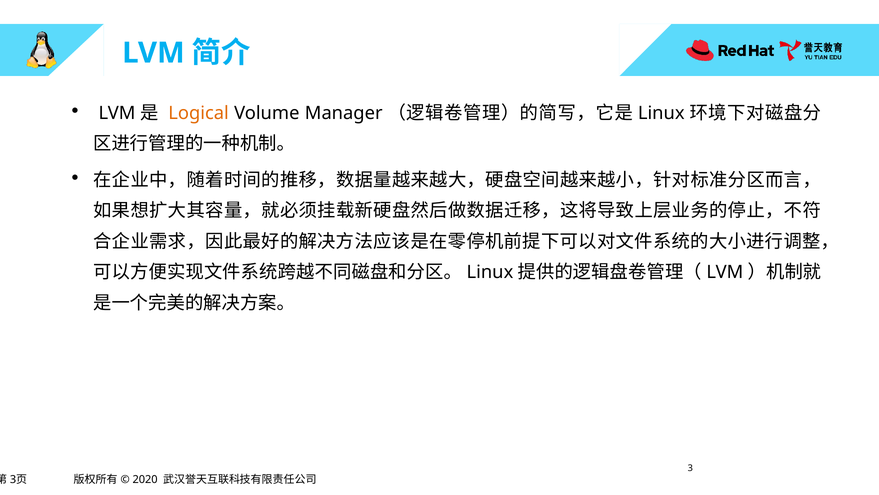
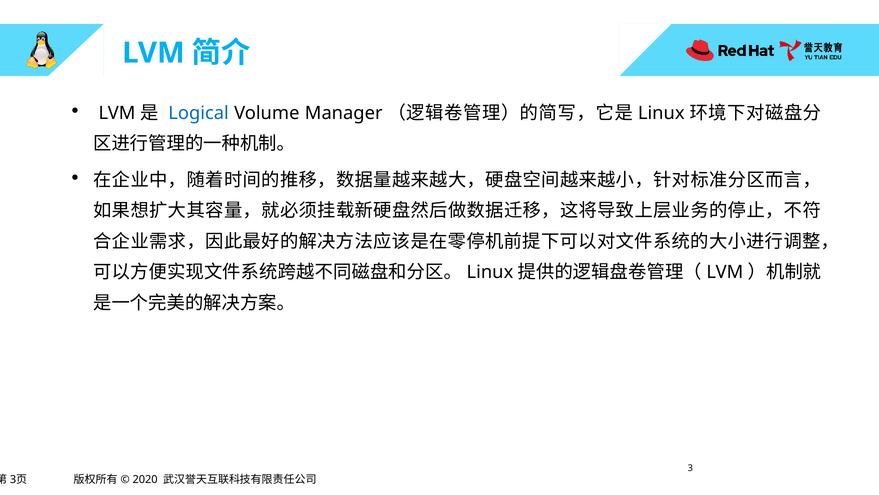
Logical colour: orange -> blue
